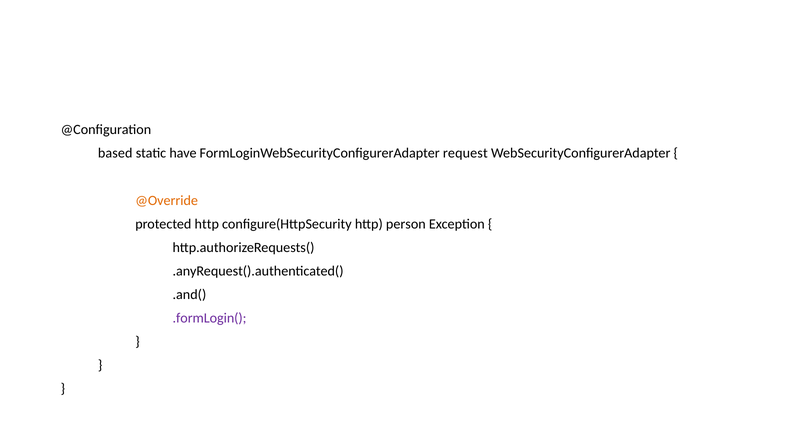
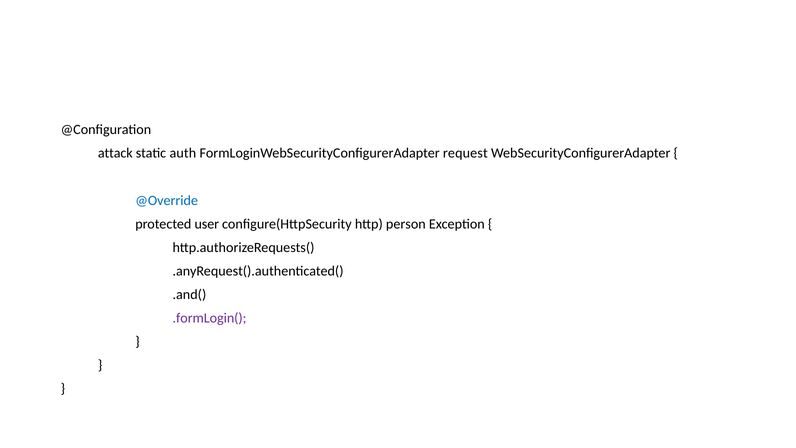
based: based -> attack
have: have -> auth
@Override colour: orange -> blue
protected http: http -> user
